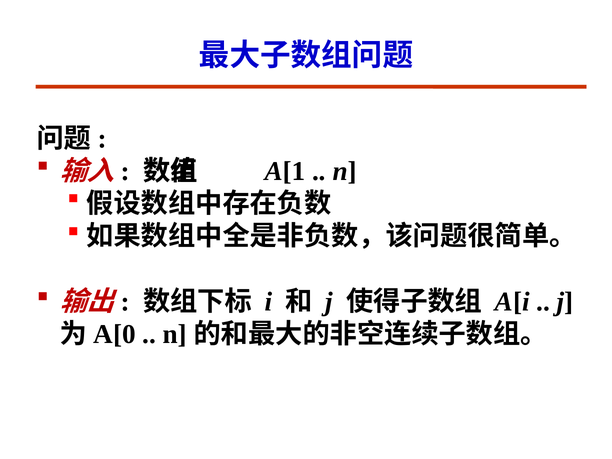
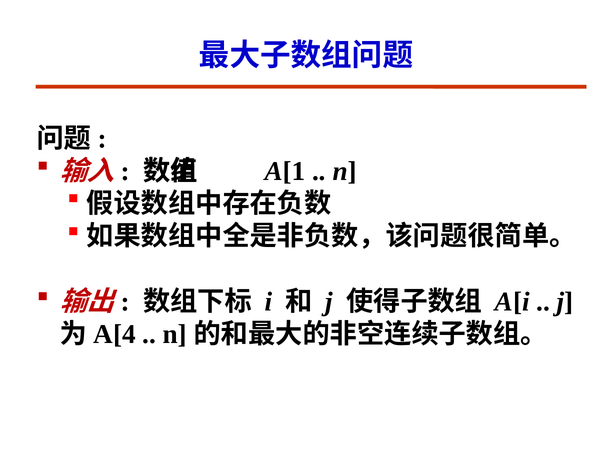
A[0: A[0 -> A[4
